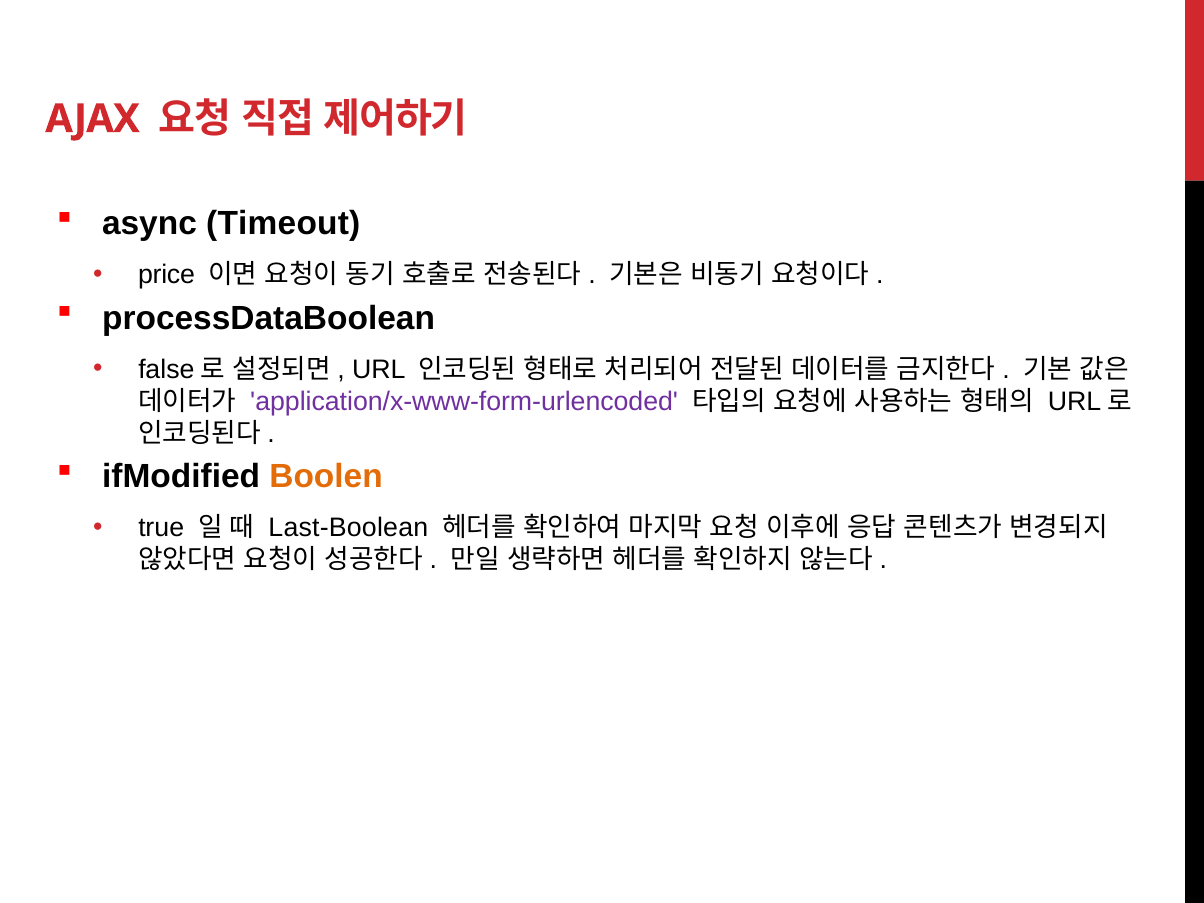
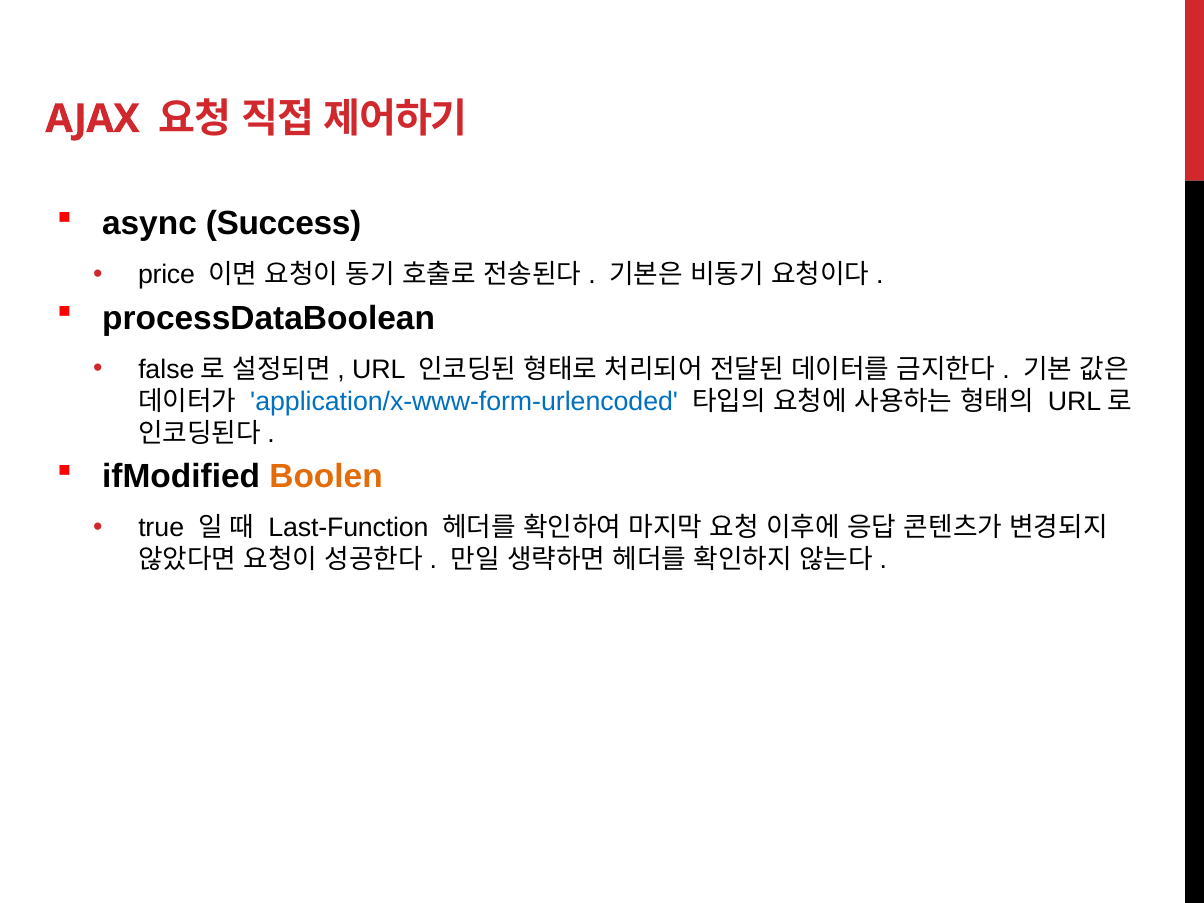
Timeout: Timeout -> Success
application/x-www-form-urlencoded colour: purple -> blue
Last-Boolean: Last-Boolean -> Last-Function
